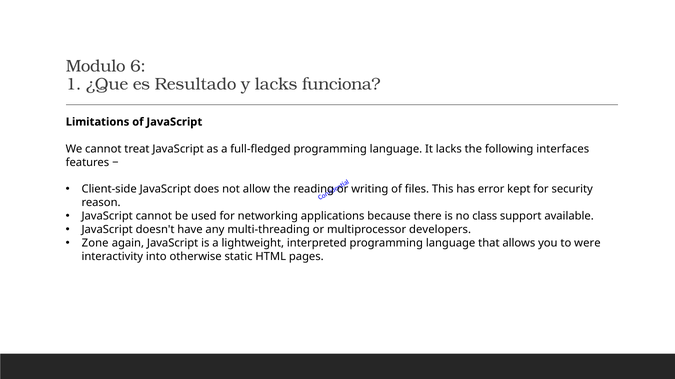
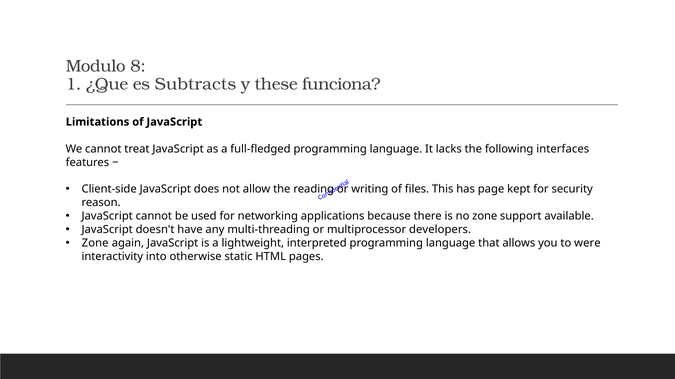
6: 6 -> 8
Resultado: Resultado -> Subtracts
y lacks: lacks -> these
error: error -> page
no class: class -> zone
